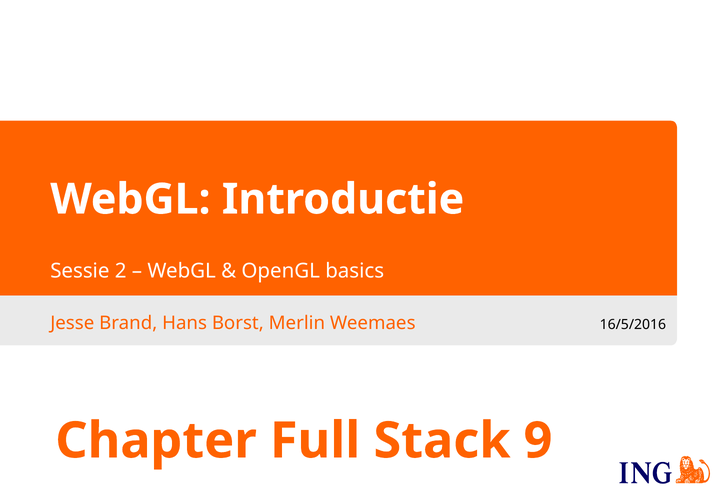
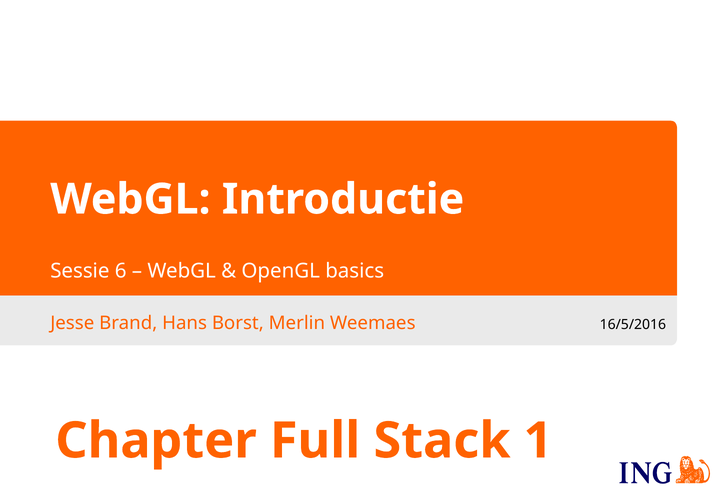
2: 2 -> 6
9: 9 -> 1
